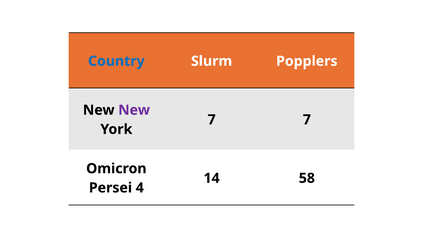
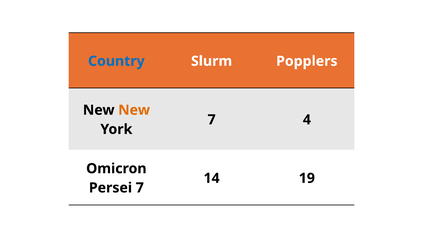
New at (134, 110) colour: purple -> orange
7 7: 7 -> 4
58: 58 -> 19
Persei 4: 4 -> 7
